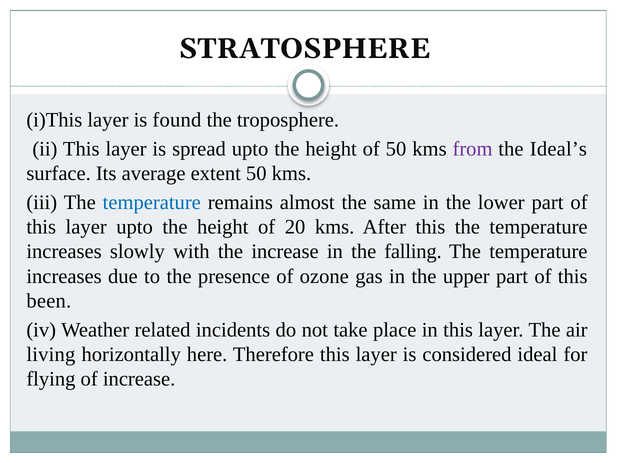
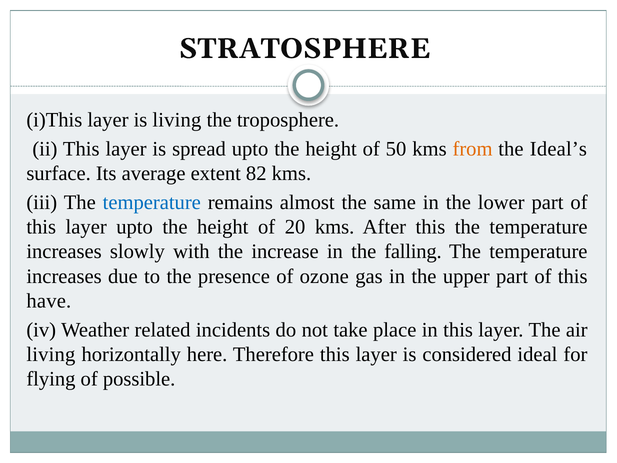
is found: found -> living
from colour: purple -> orange
extent 50: 50 -> 82
been: been -> have
of increase: increase -> possible
